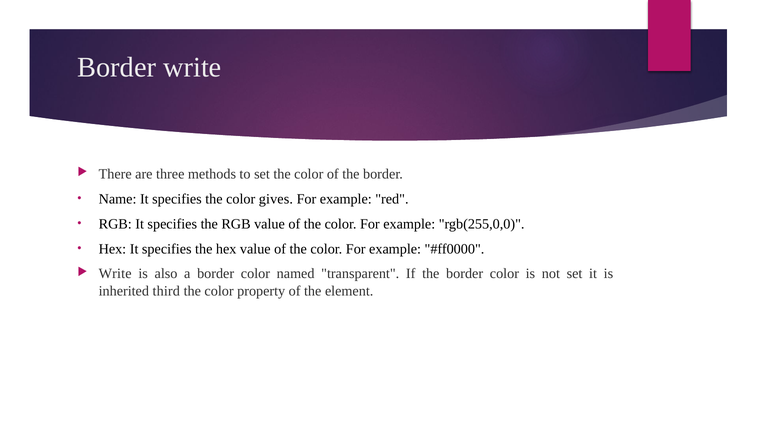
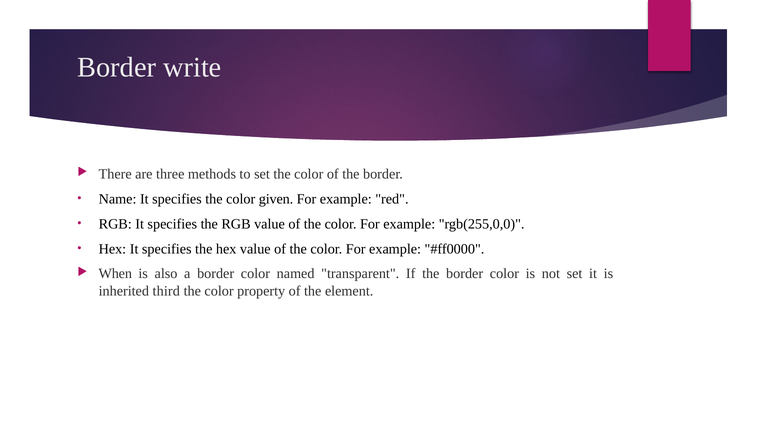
gives: gives -> given
Write at (115, 274): Write -> When
